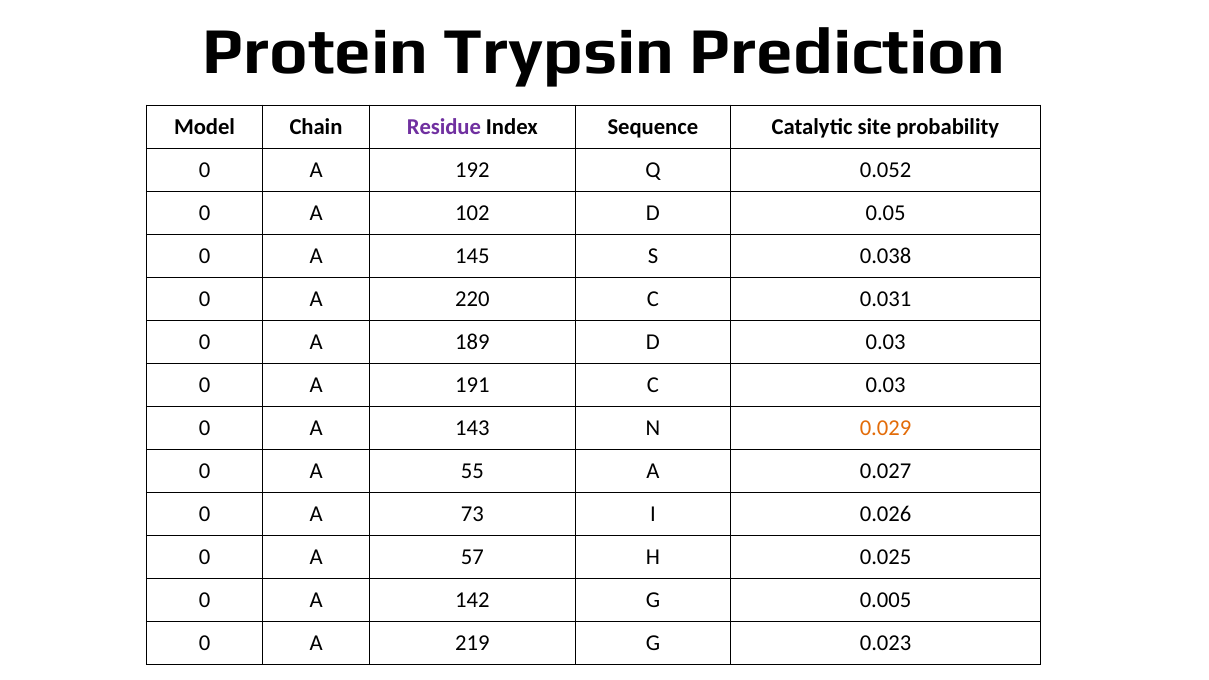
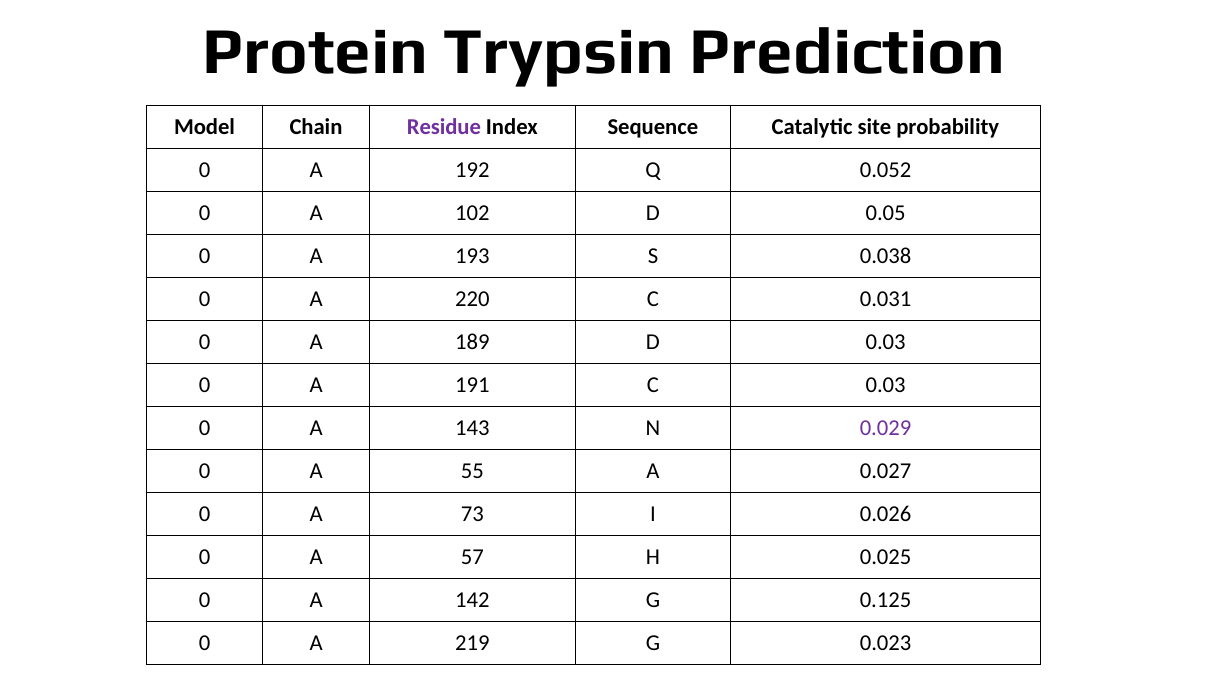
145: 145 -> 193
0.029 colour: orange -> purple
0.005: 0.005 -> 0.125
